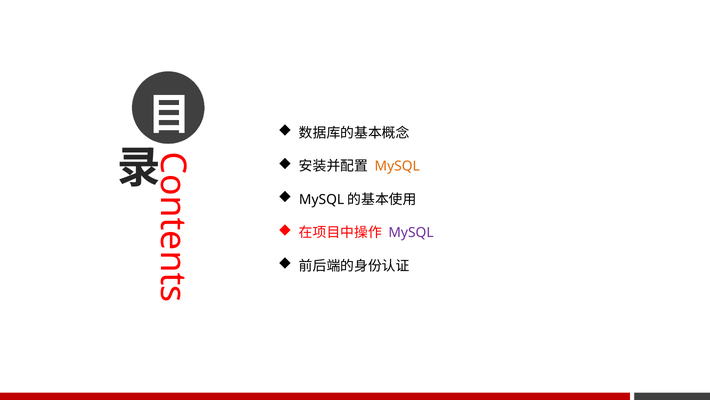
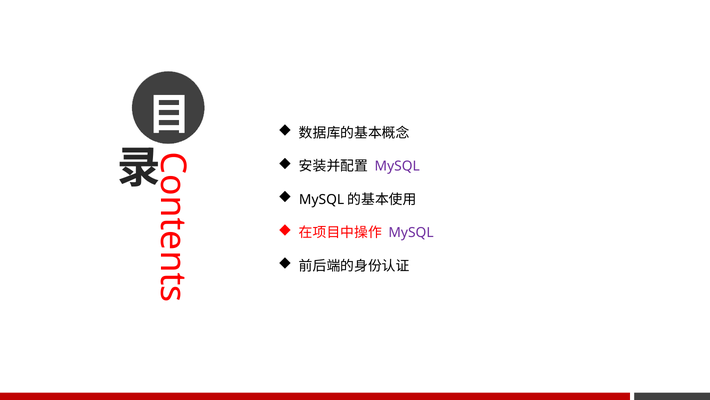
MySQL at (397, 166) colour: orange -> purple
